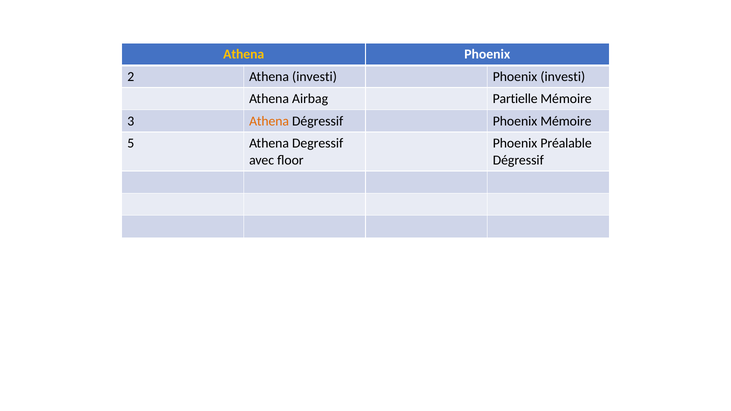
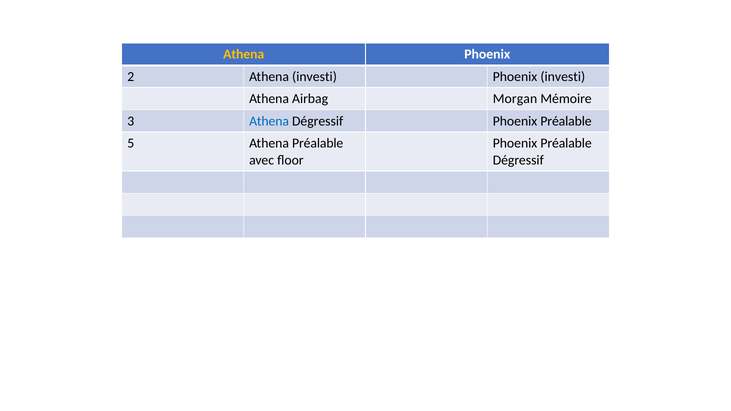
Partielle: Partielle -> Morgan
Athena at (269, 121) colour: orange -> blue
Dégressif Phoenix Mémoire: Mémoire -> Préalable
Athena Degressif: Degressif -> Préalable
